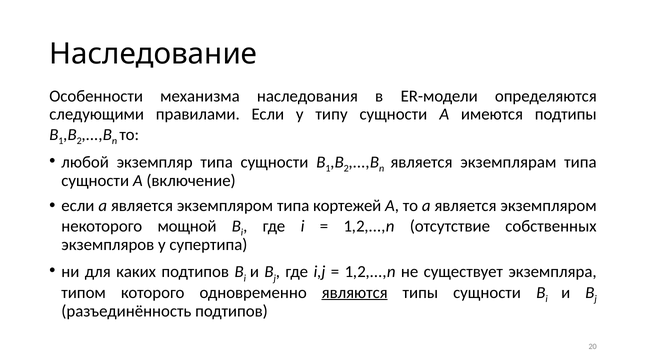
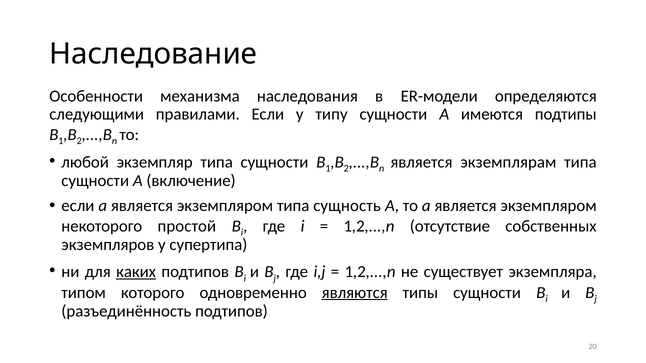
кортежей: кортежей -> сущность
мощной: мощной -> простой
каких underline: none -> present
